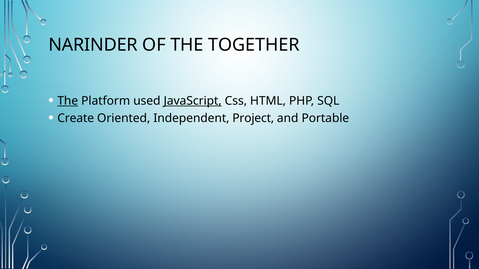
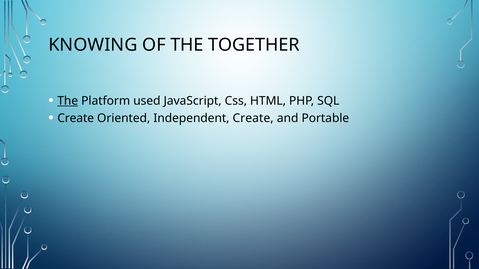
NARINDER: NARINDER -> KNOWING
JavaScript underline: present -> none
Independent Project: Project -> Create
